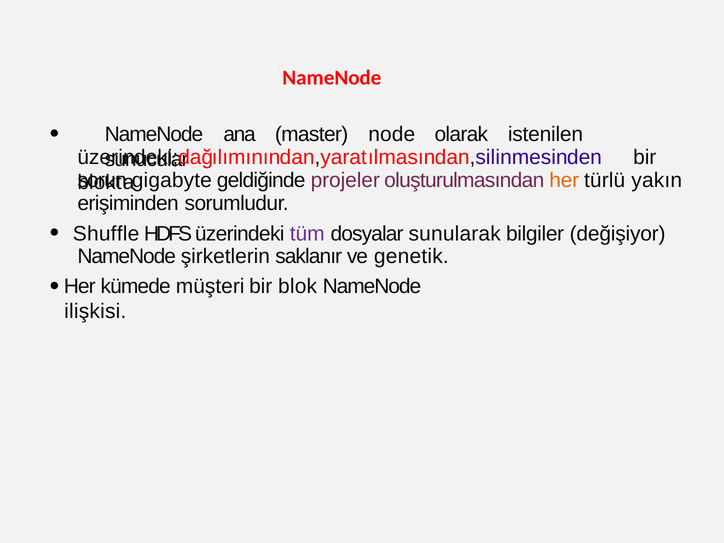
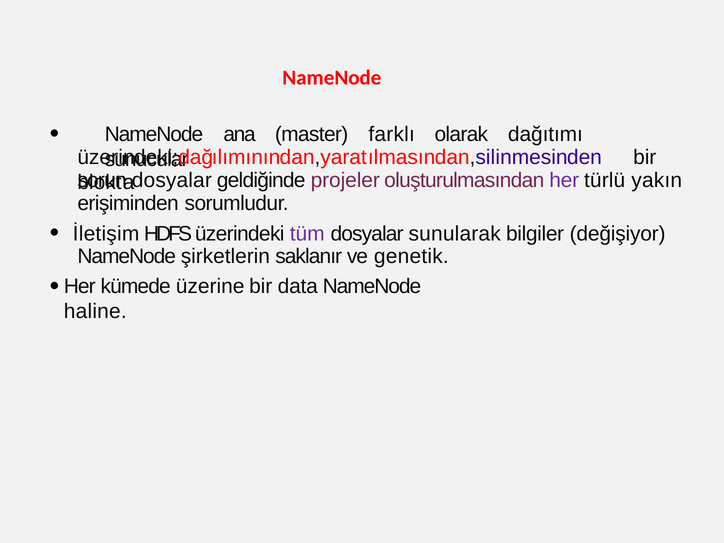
node: node -> farklı
istenilen: istenilen -> dağıtımı
gigabyte at (172, 180): gigabyte -> dosyalar
her at (564, 180) colour: orange -> purple
Shuffle: Shuffle -> İletişim
müşteri: müşteri -> üzerine
blok: blok -> data
ilişkisi: ilişkisi -> haline
